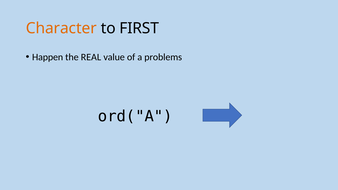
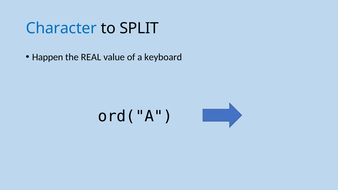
Character colour: orange -> blue
FIRST: FIRST -> SPLIT
problems: problems -> keyboard
